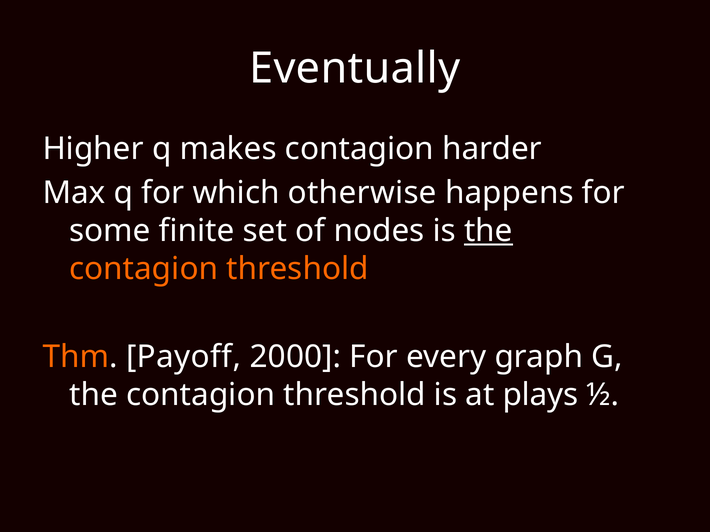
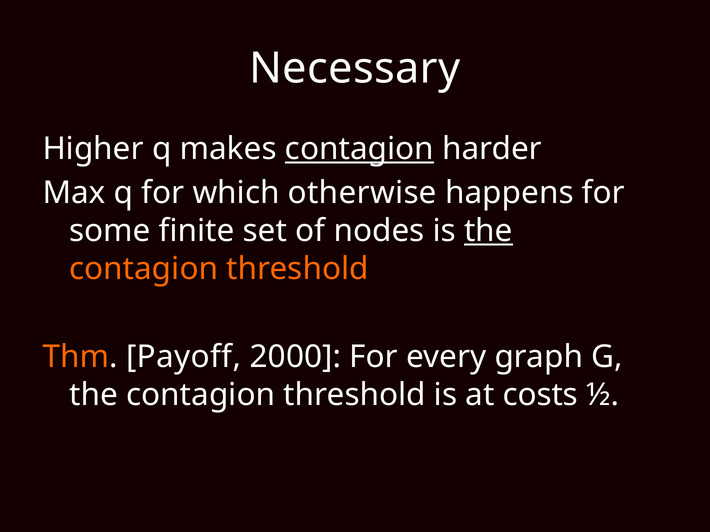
Eventually: Eventually -> Necessary
contagion at (359, 149) underline: none -> present
plays: plays -> costs
